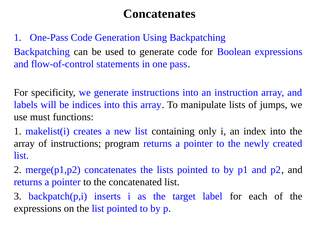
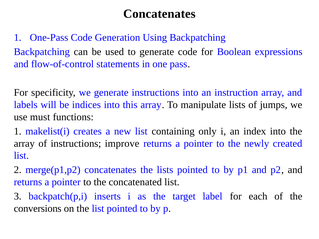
program: program -> improve
expressions at (38, 209): expressions -> conversions
